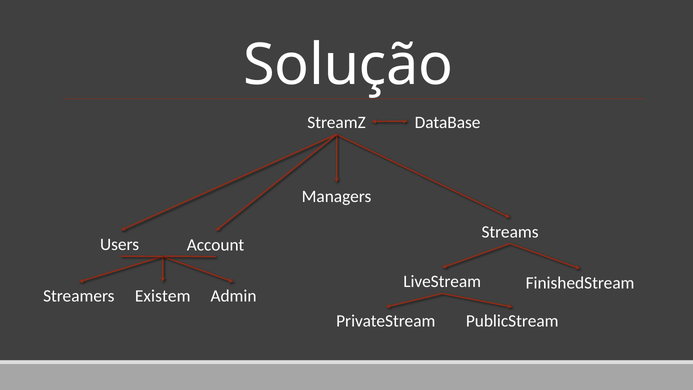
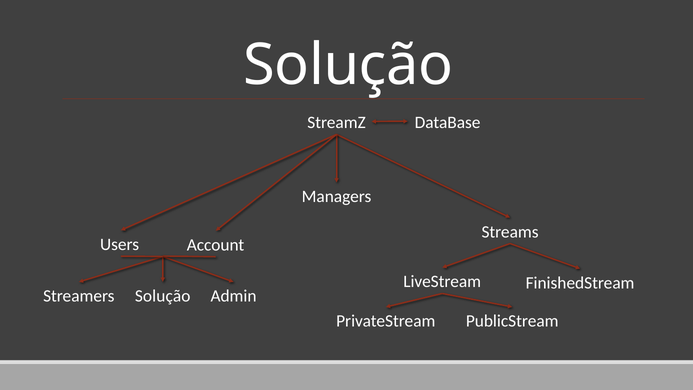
Existem at (163, 296): Existem -> Solução
